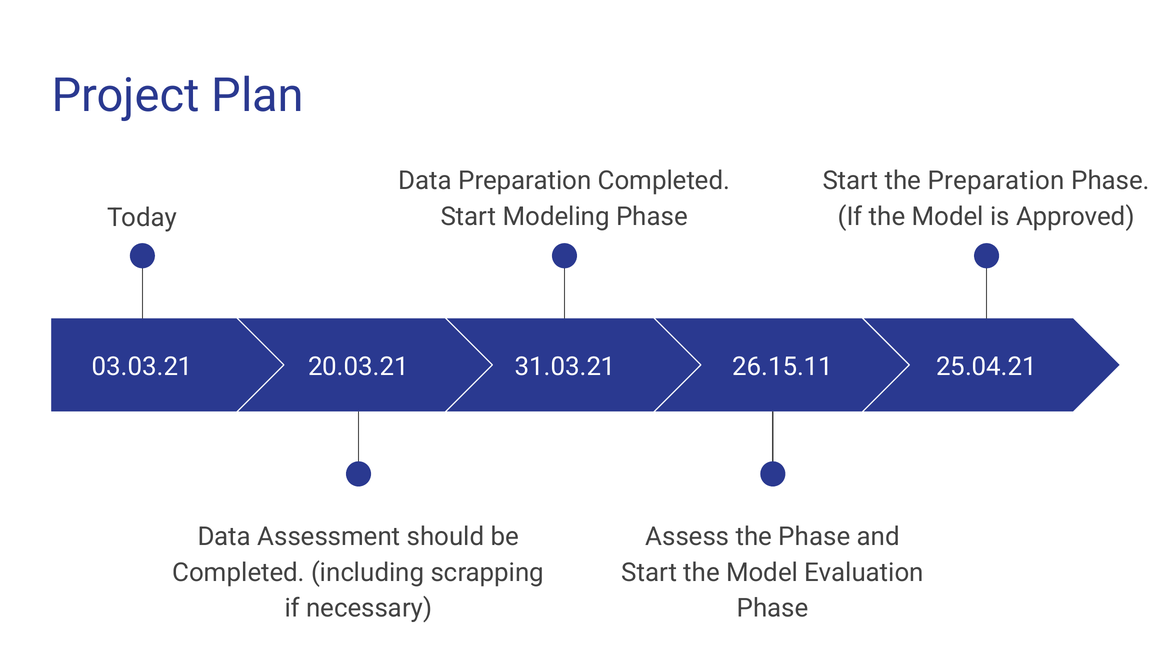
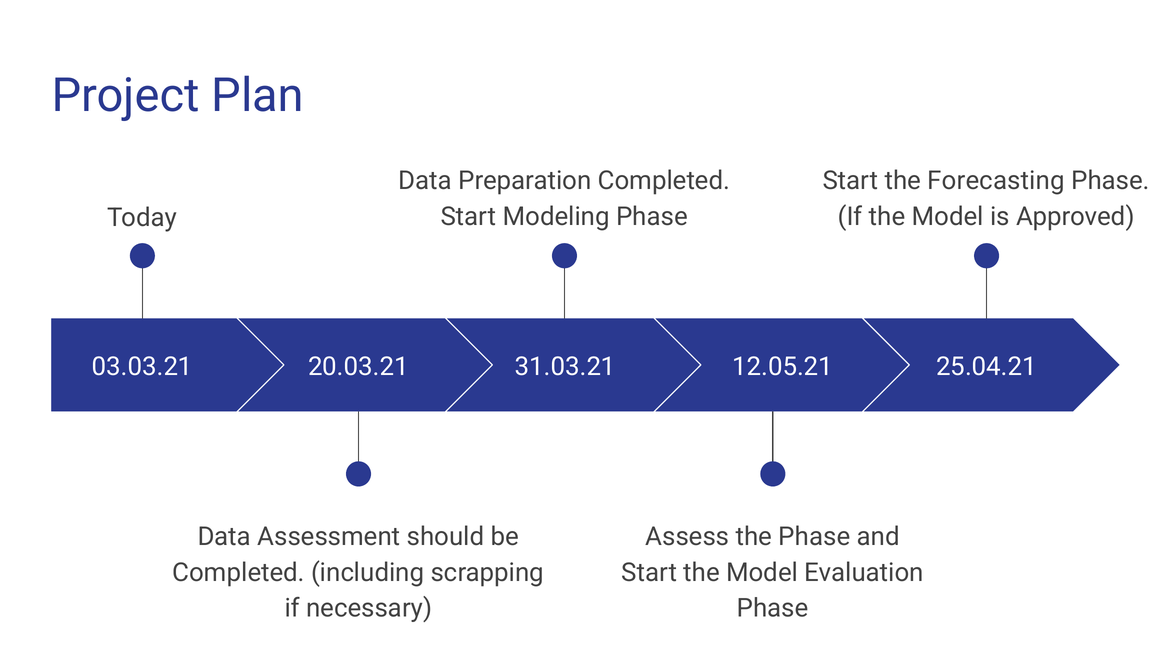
the Preparation: Preparation -> Forecasting
26.15.11: 26.15.11 -> 12.05.21
